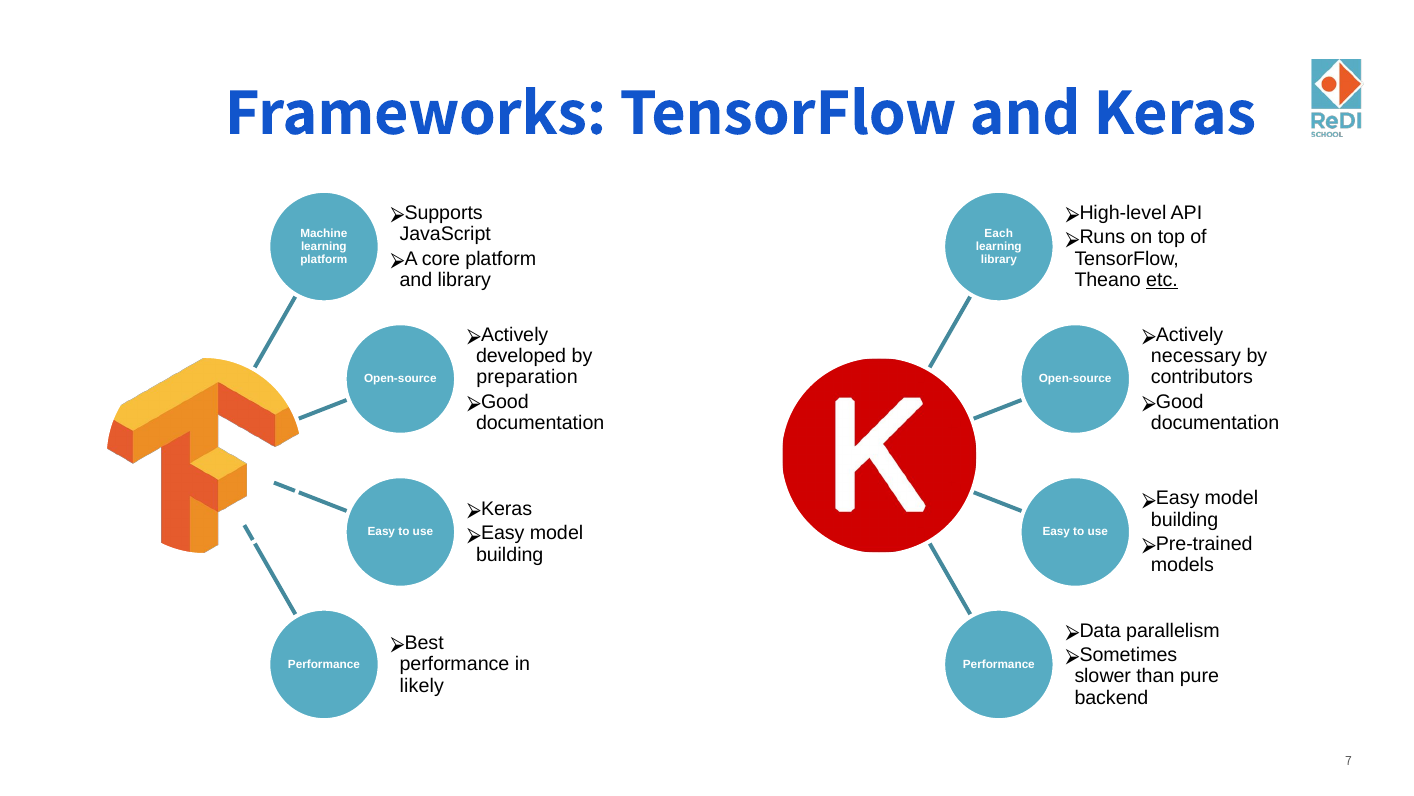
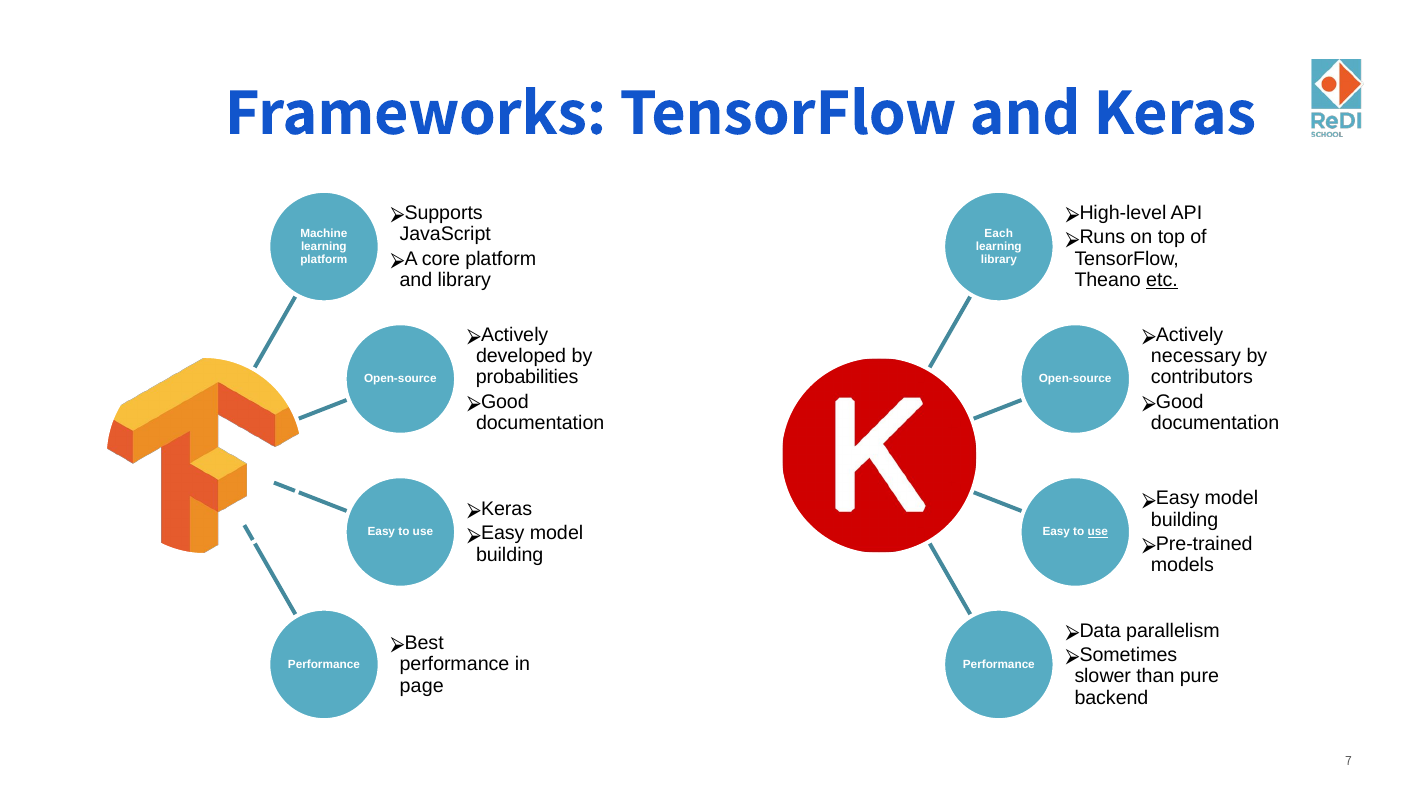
preparation: preparation -> probabilities
use at (1098, 531) underline: none -> present
likely: likely -> page
